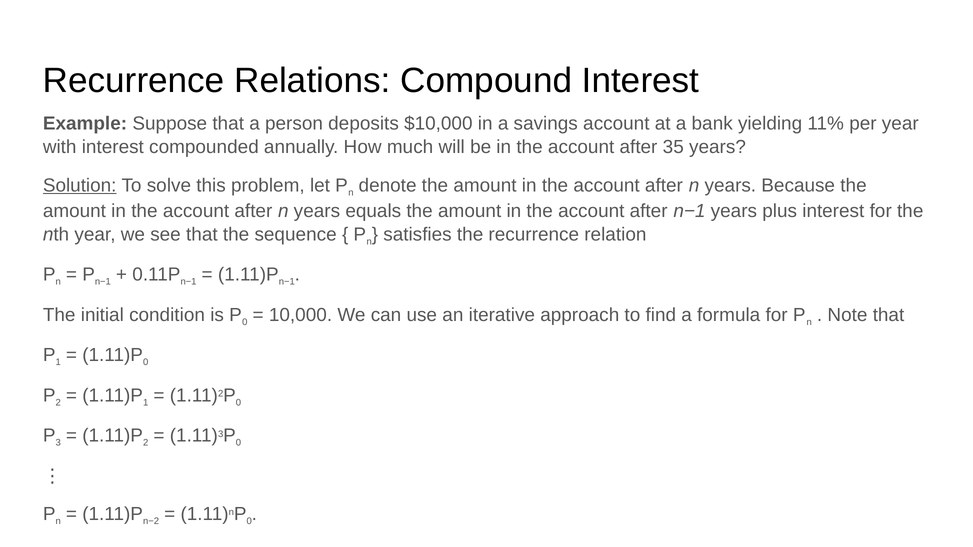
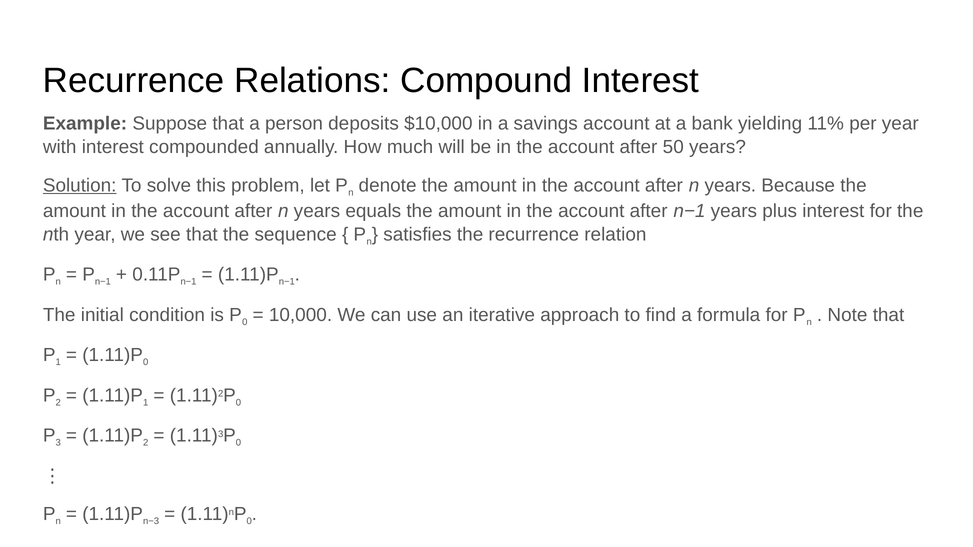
35: 35 -> 50
n−2: n−2 -> n−3
